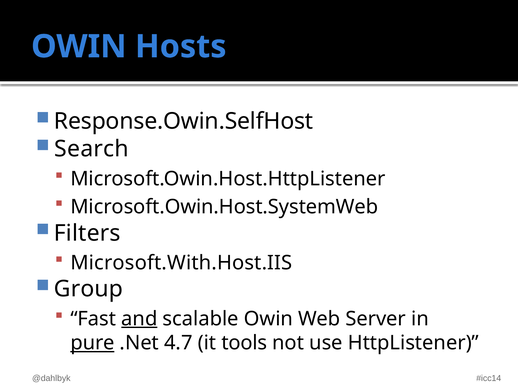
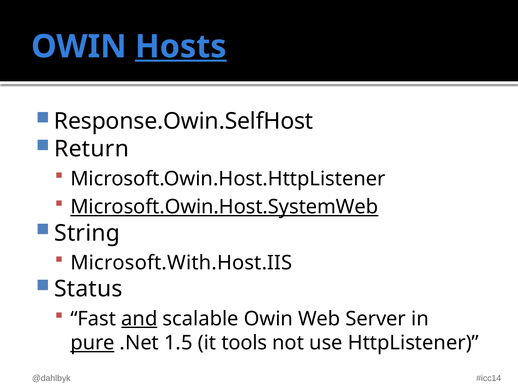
Hosts underline: none -> present
Search: Search -> Return
Microsoft.Owin.Host.SystemWeb underline: none -> present
Filters: Filters -> String
Group: Group -> Status
4.7: 4.7 -> 1.5
